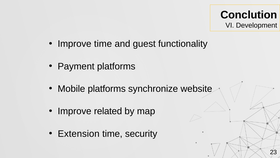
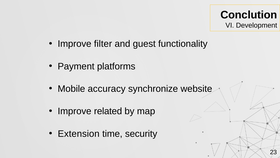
Improve time: time -> filter
Mobile platforms: platforms -> accuracy
